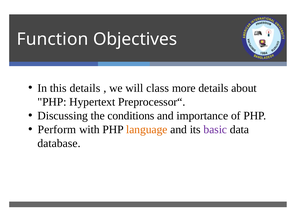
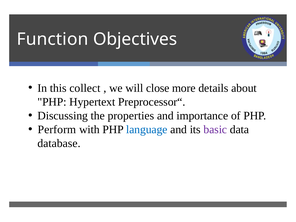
this details: details -> collect
class: class -> close
conditions: conditions -> properties
language colour: orange -> blue
